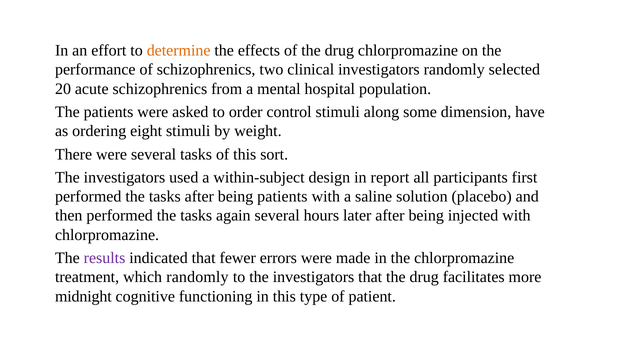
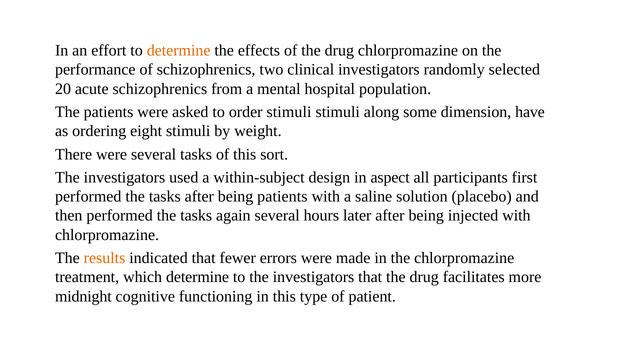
order control: control -> stimuli
report: report -> aspect
results colour: purple -> orange
which randomly: randomly -> determine
